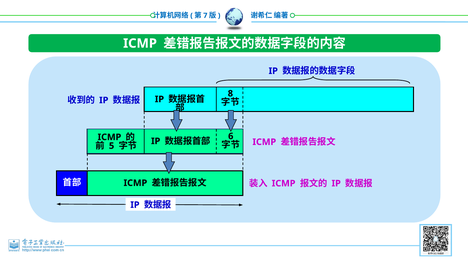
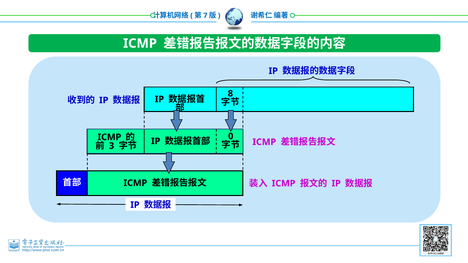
6: 6 -> 0
5: 5 -> 3
